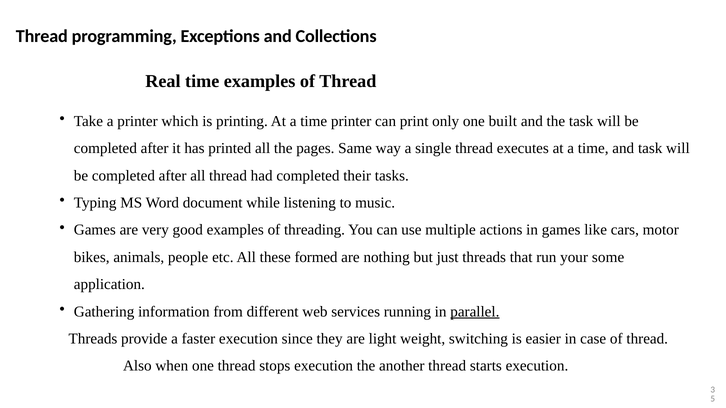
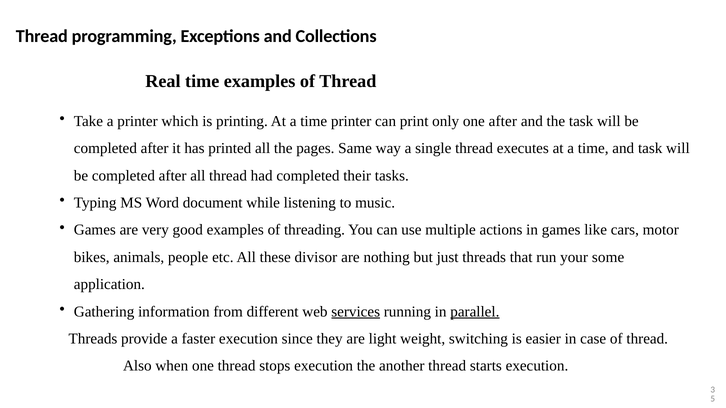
one built: built -> after
formed: formed -> divisor
services underline: none -> present
